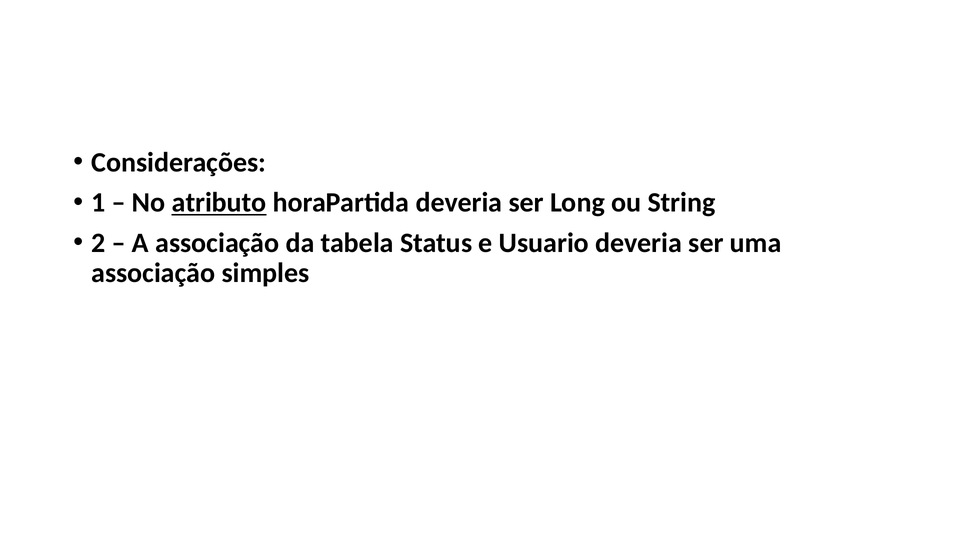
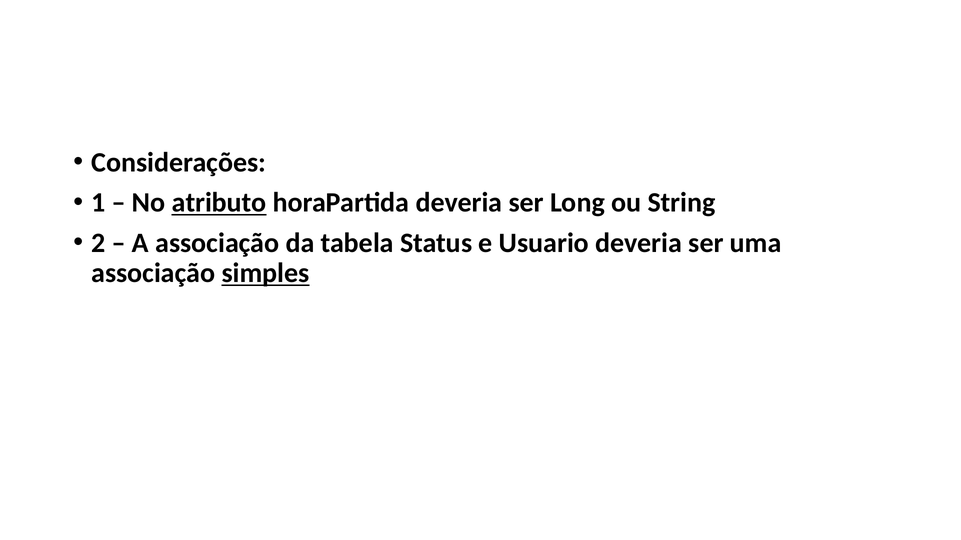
simples underline: none -> present
